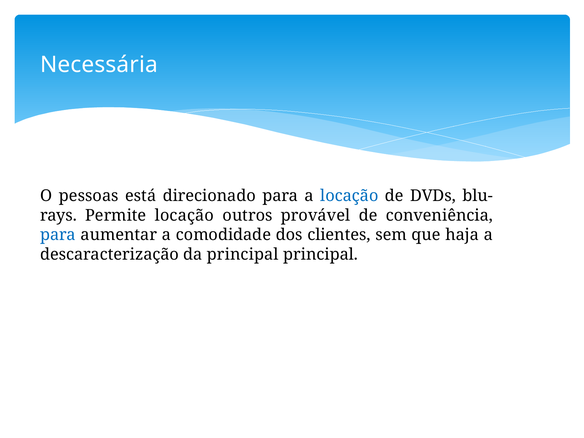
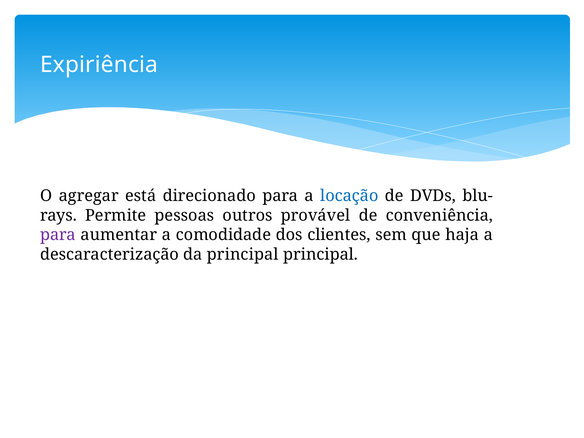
Necessária: Necessária -> Expiriência
pessoas: pessoas -> agregar
Permite locação: locação -> pessoas
para at (58, 235) colour: blue -> purple
